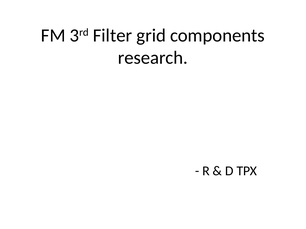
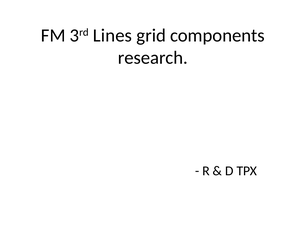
Filter: Filter -> Lines
